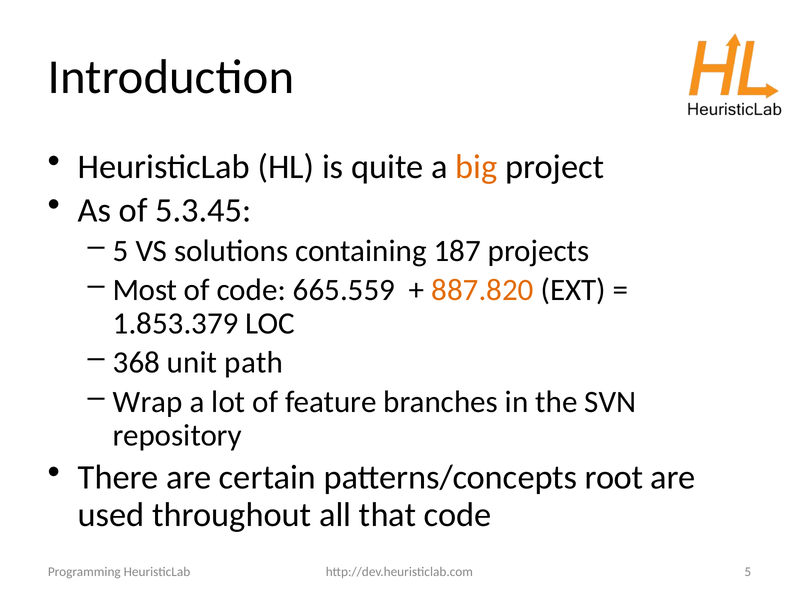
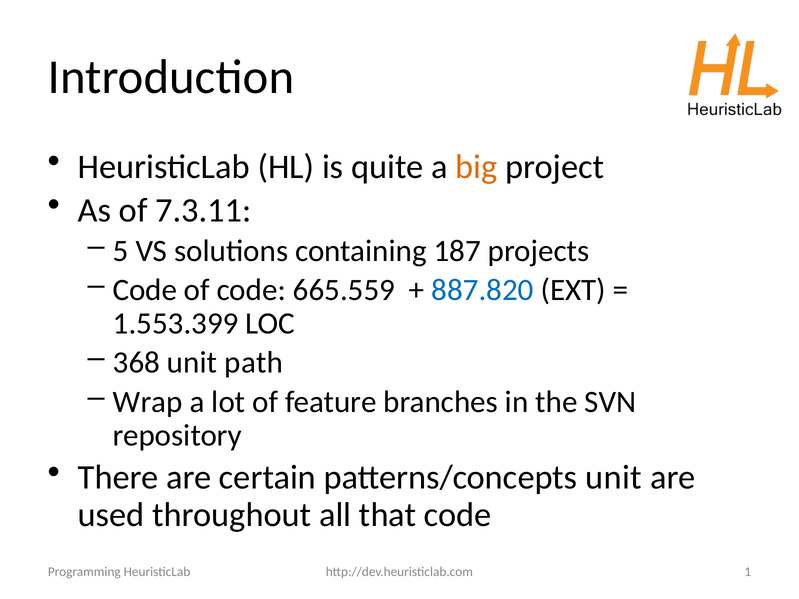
5.3.45: 5.3.45 -> 7.3.11
Most at (145, 290): Most -> Code
887.820 colour: orange -> blue
1.853.379: 1.853.379 -> 1.553.399
patterns/concepts root: root -> unit
http://dev.heuristiclab.com 5: 5 -> 1
